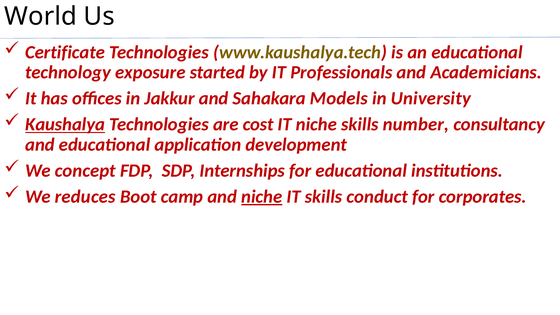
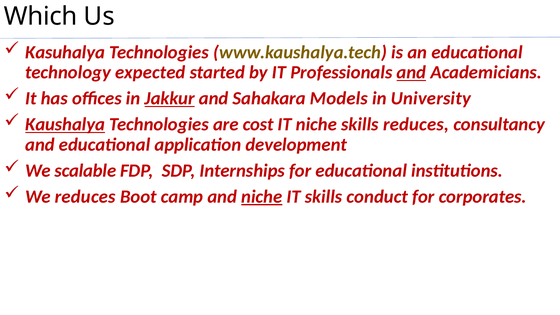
World: World -> Which
Certificate: Certificate -> Kasuhalya
exposure: exposure -> expected
and at (411, 72) underline: none -> present
Jakkur underline: none -> present
skills number: number -> reduces
concept: concept -> scalable
